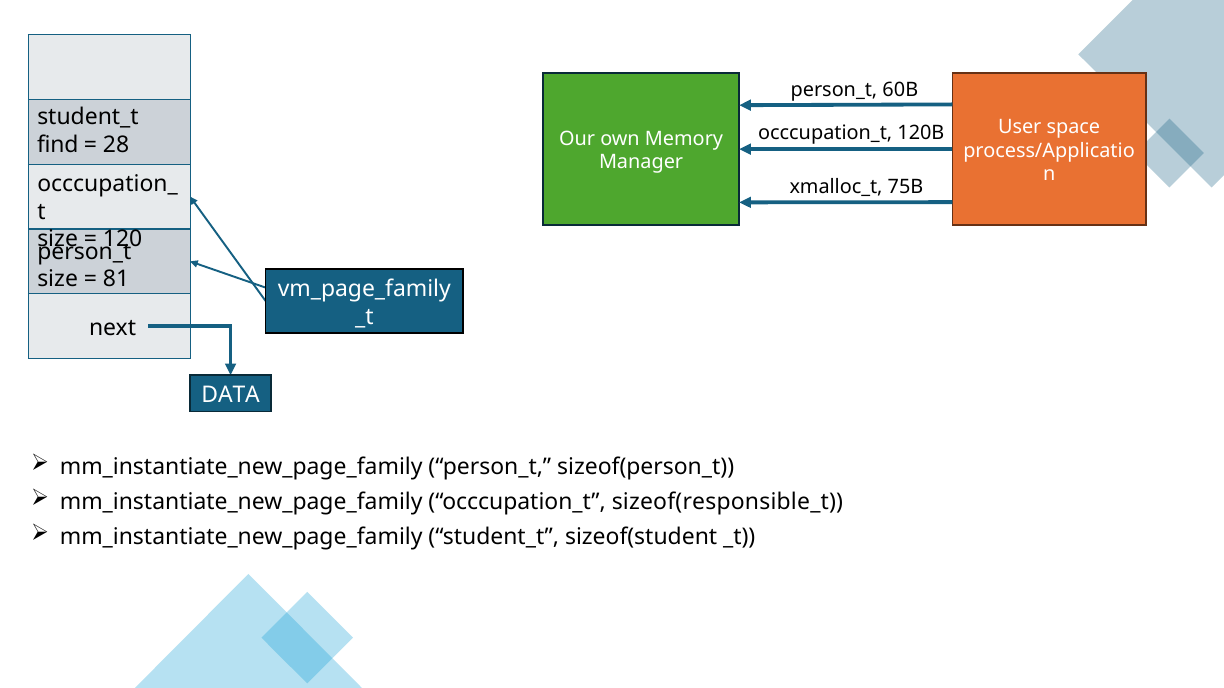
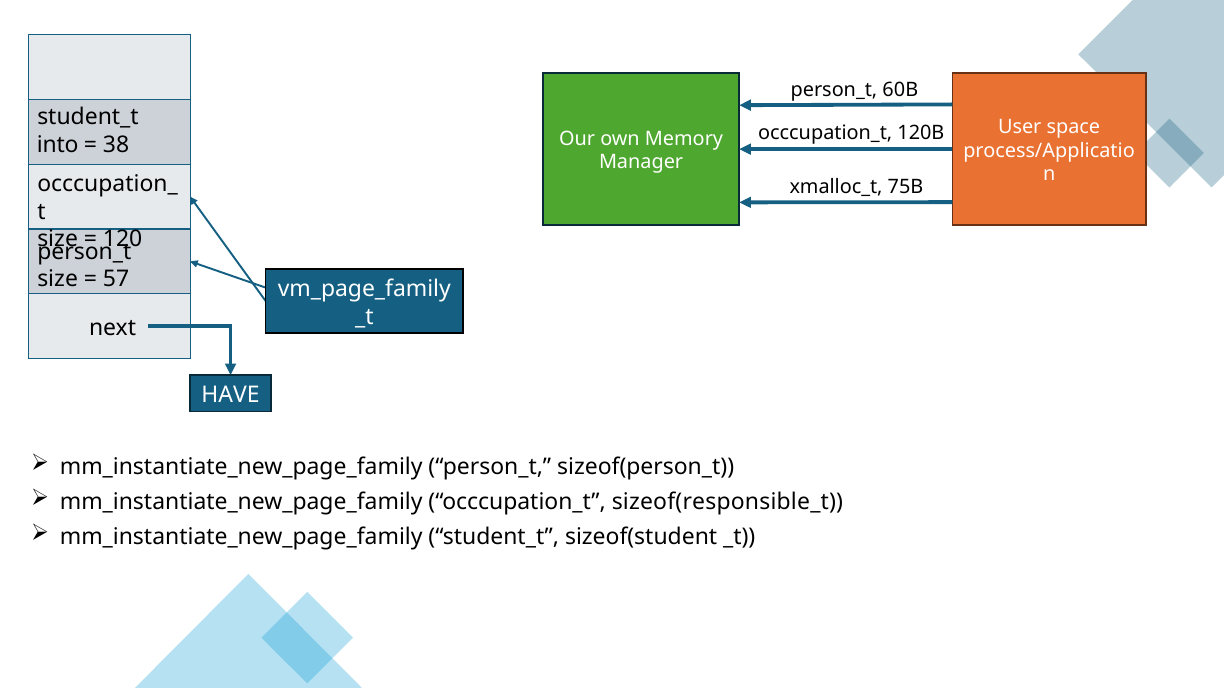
find: find -> into
28: 28 -> 38
81: 81 -> 57
DATA: DATA -> HAVE
